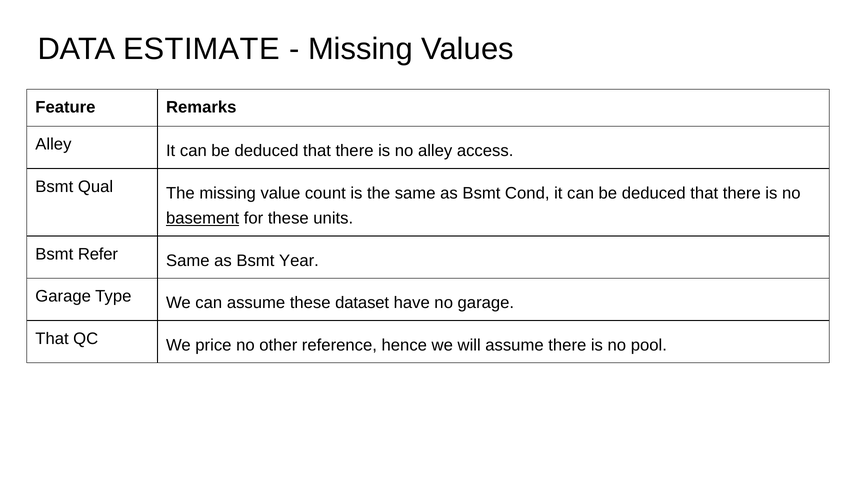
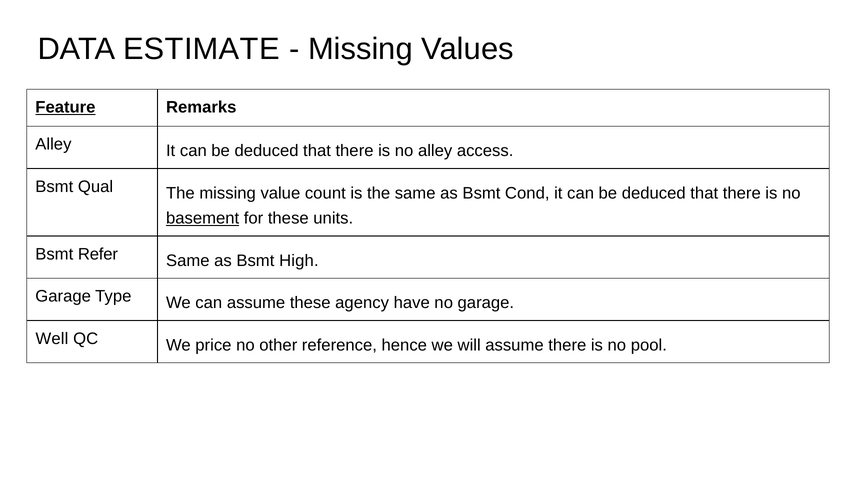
Feature underline: none -> present
Year: Year -> High
dataset: dataset -> agency
That at (52, 339): That -> Well
